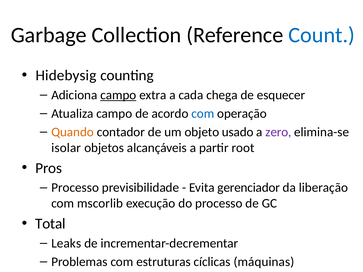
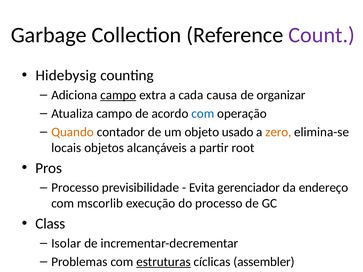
Count colour: blue -> purple
chega: chega -> causa
esquecer: esquecer -> organizar
zero colour: purple -> orange
isolar: isolar -> locais
liberação: liberação -> endereço
Total: Total -> Class
Leaks: Leaks -> Isolar
estruturas underline: none -> present
máquinas: máquinas -> assembler
